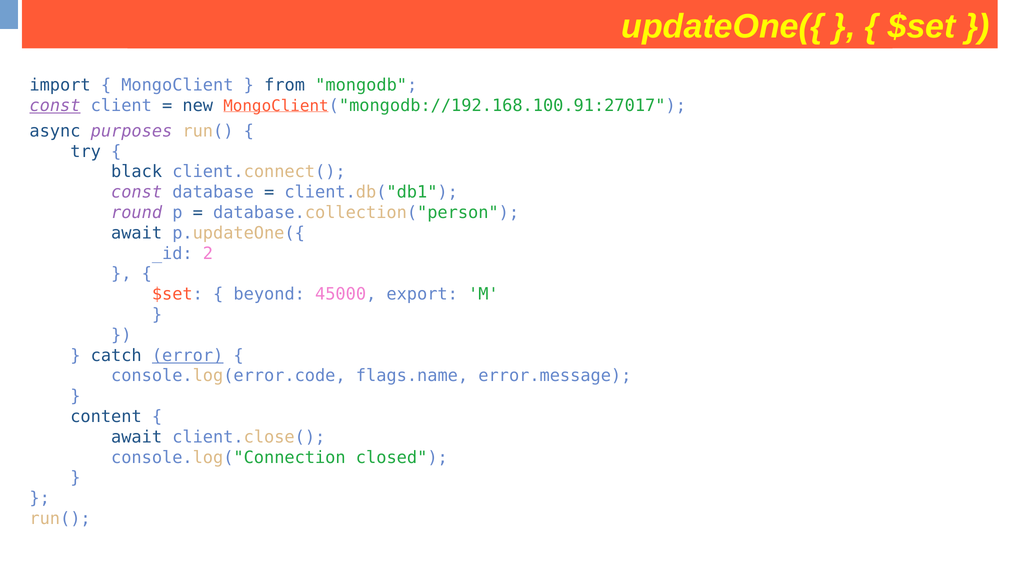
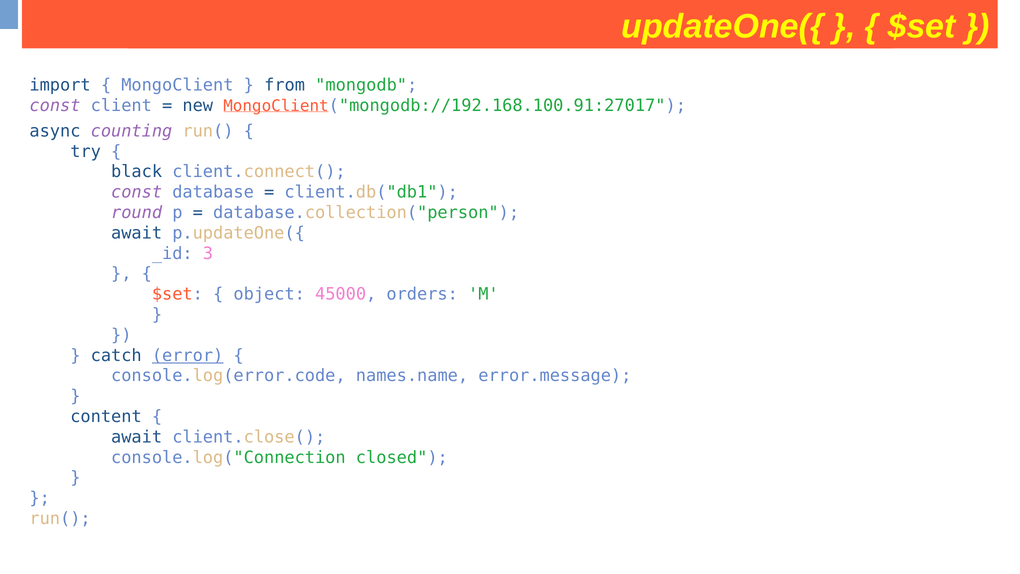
const at (55, 106) underline: present -> none
purposes: purposes -> counting
2: 2 -> 3
beyond: beyond -> object
export: export -> orders
flags.name: flags.name -> names.name
